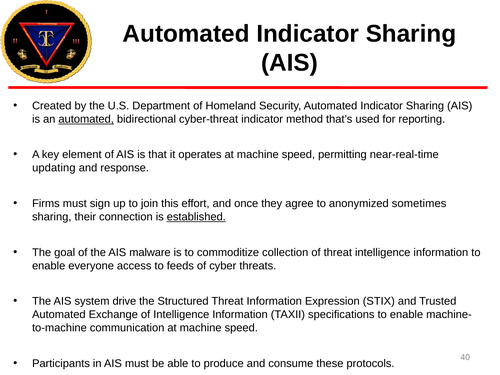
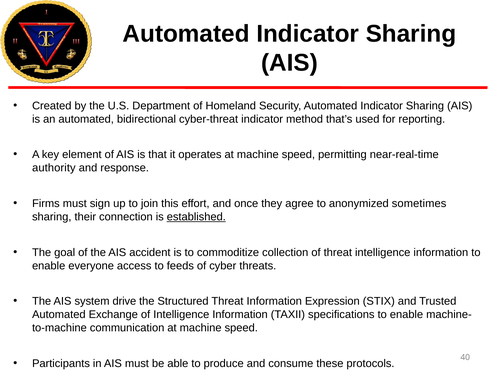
automated at (86, 119) underline: present -> none
updating: updating -> authority
malware: malware -> accident
